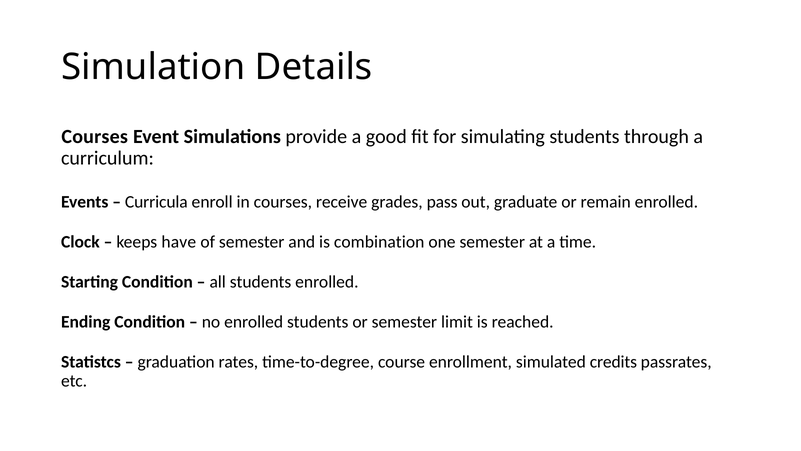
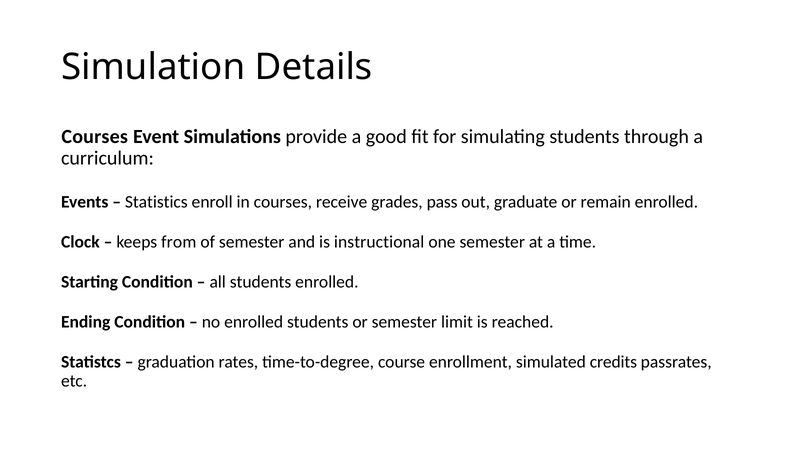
Curricula: Curricula -> Statistics
have: have -> from
combination: combination -> instructional
